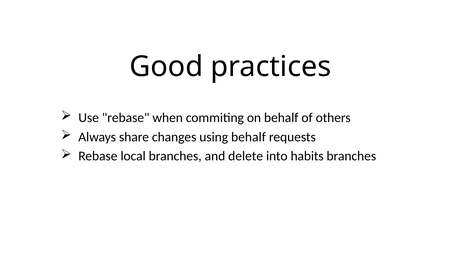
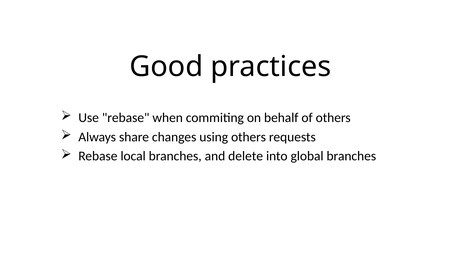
using behalf: behalf -> others
habits: habits -> global
